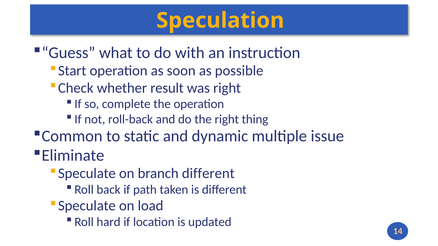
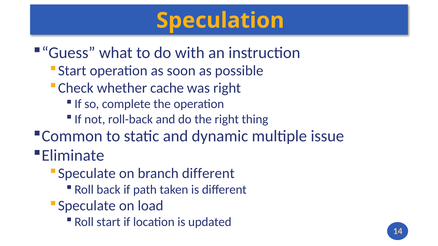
result: result -> cache
Roll hard: hard -> start
